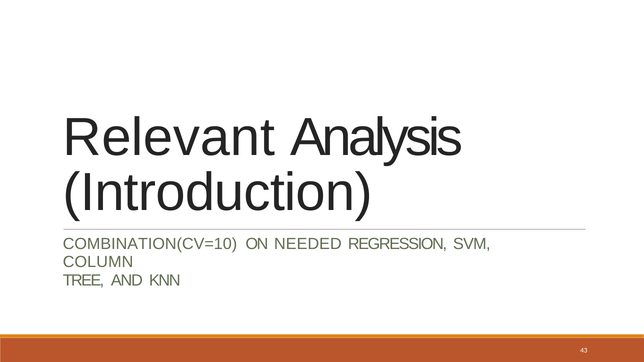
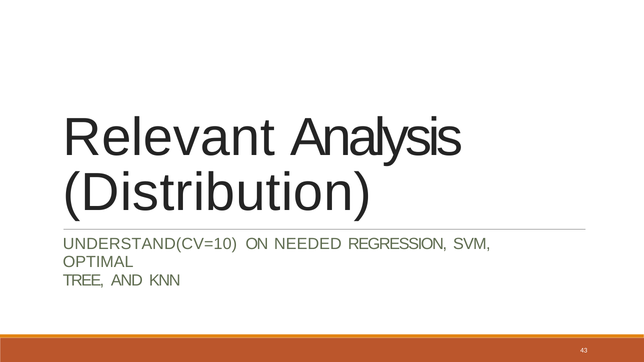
Introduction: Introduction -> Distribution
COMBINATION(CV=10: COMBINATION(CV=10 -> UNDERSTAND(CV=10
COLUMN: COLUMN -> OPTIMAL
